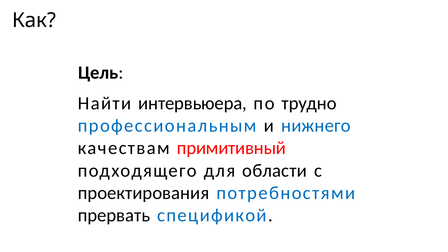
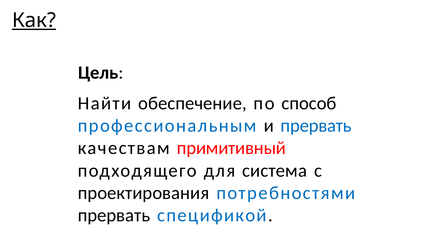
Как underline: none -> present
интервьюера: интервьюера -> обеспечение
трудно: трудно -> способ
и нижнего: нижнего -> прервать
области: области -> система
